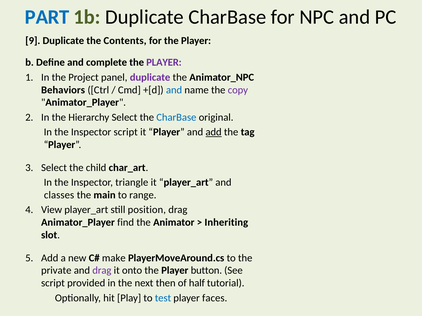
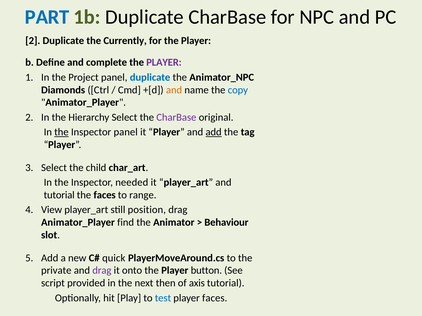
9 at (33, 41): 9 -> 2
Contents: Contents -> Currently
duplicate at (150, 77) colour: purple -> blue
Behaviors: Behaviors -> Diamonds
and at (174, 90) colour: blue -> orange
copy colour: purple -> blue
CharBase at (176, 117) colour: blue -> purple
the at (61, 132) underline: none -> present
Inspector script: script -> panel
triangle: triangle -> needed
classes at (59, 195): classes -> tutorial
the main: main -> faces
Inheriting: Inheriting -> Behaviour
make: make -> quick
half: half -> axis
